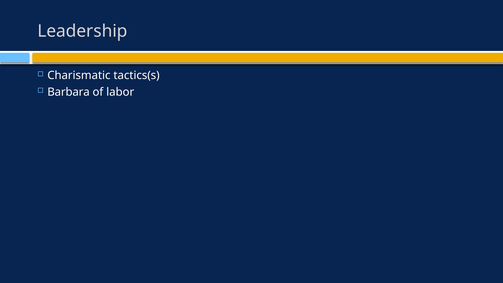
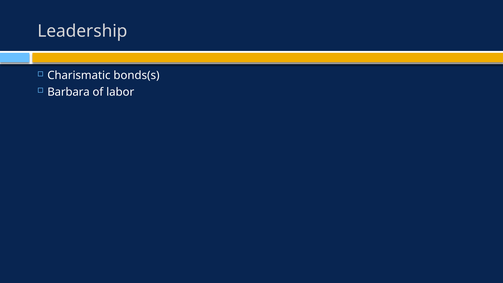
tactics(s: tactics(s -> bonds(s
